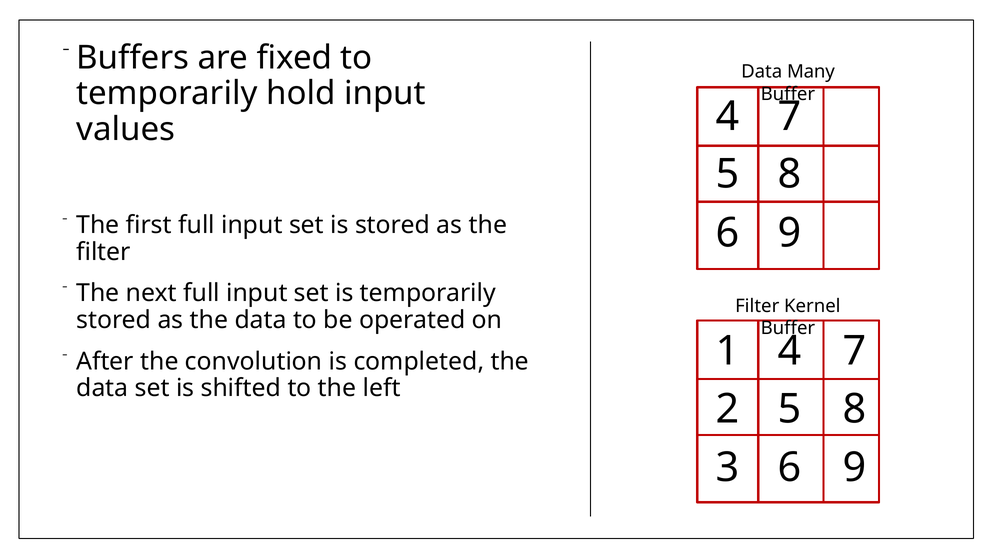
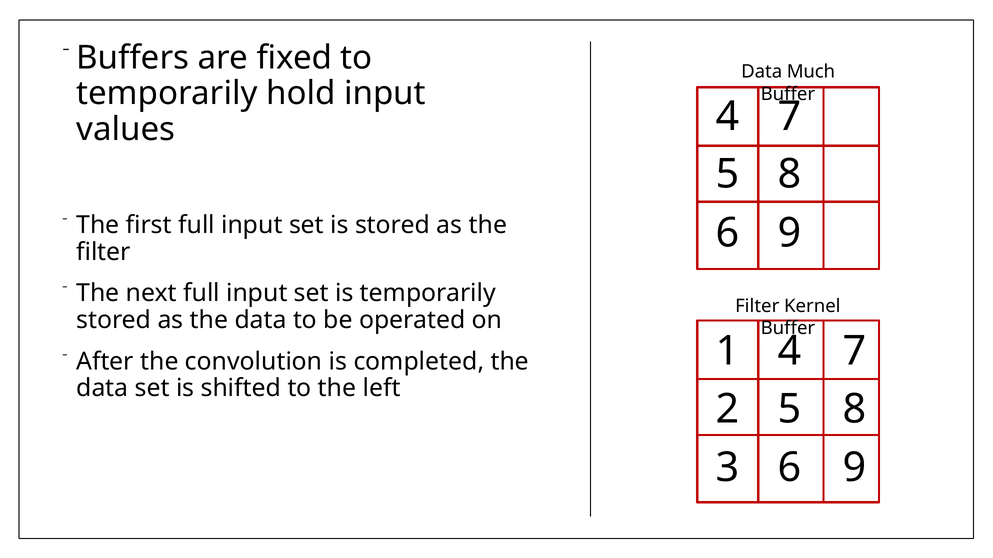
Many: Many -> Much
